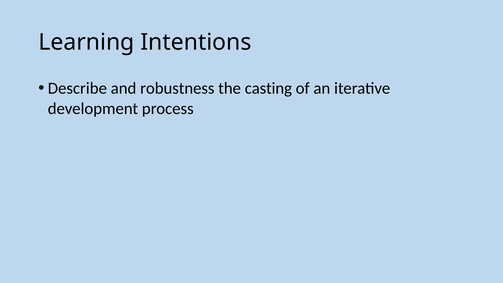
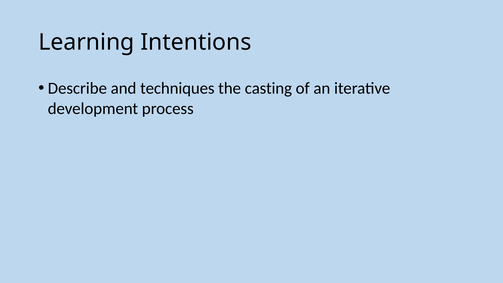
robustness: robustness -> techniques
